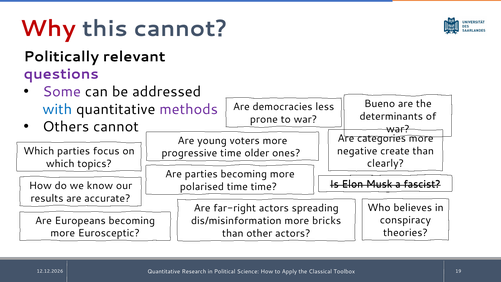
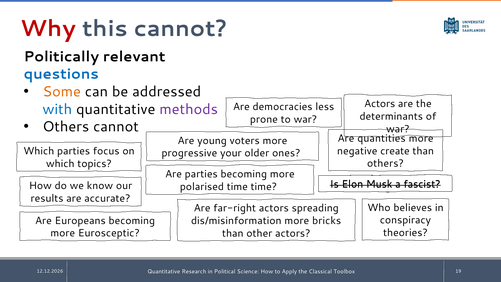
questions colour: purple -> blue
Some colour: purple -> orange
Bueno at (380, 104): Bueno -> Actors
categories: categories -> quantities
progressive time: time -> your
clearly at (385, 163): clearly -> others
